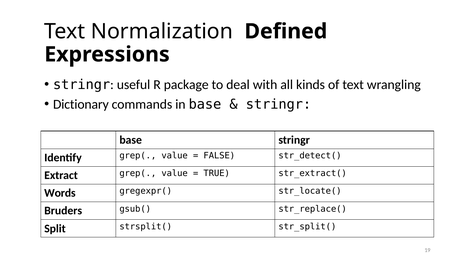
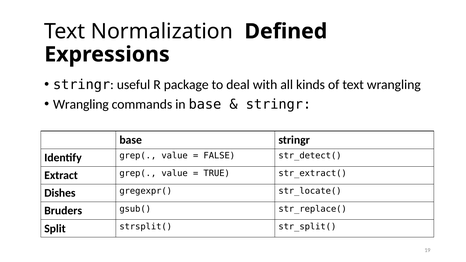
Dictionary at (81, 104): Dictionary -> Wrangling
Words: Words -> Dishes
